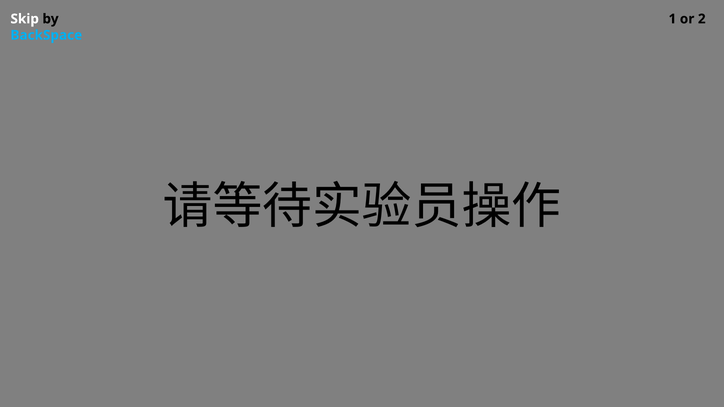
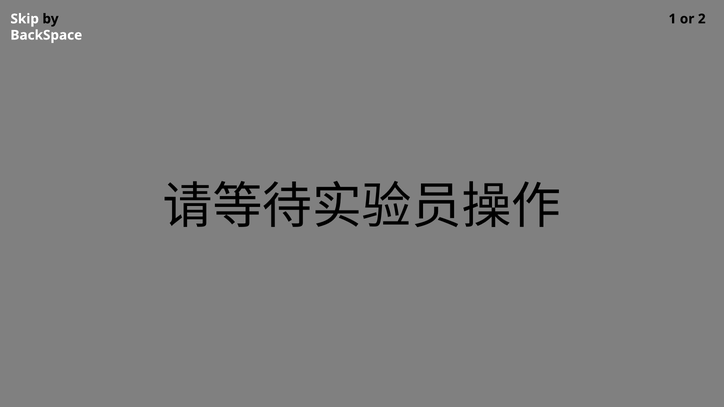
BackSpace colour: light blue -> white
